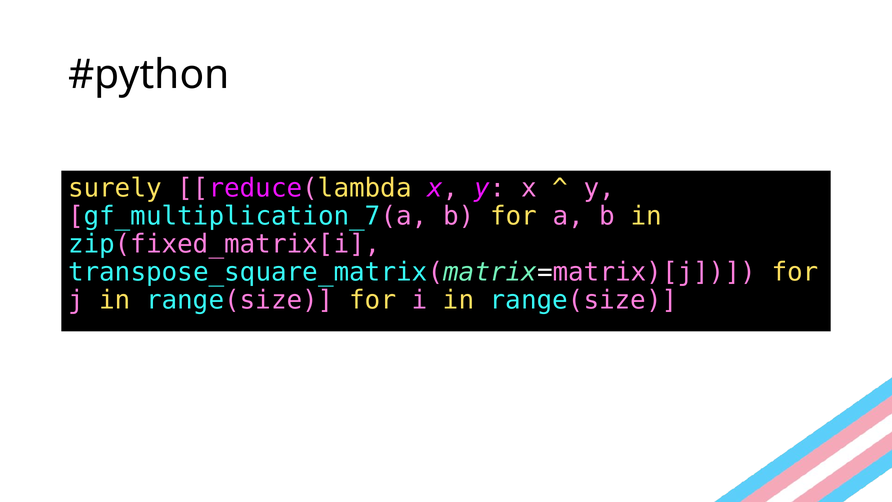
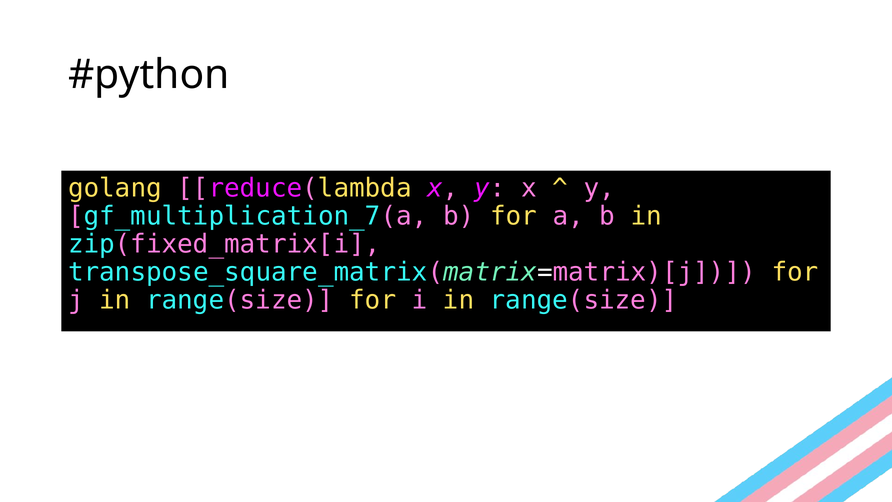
surely: surely -> golang
